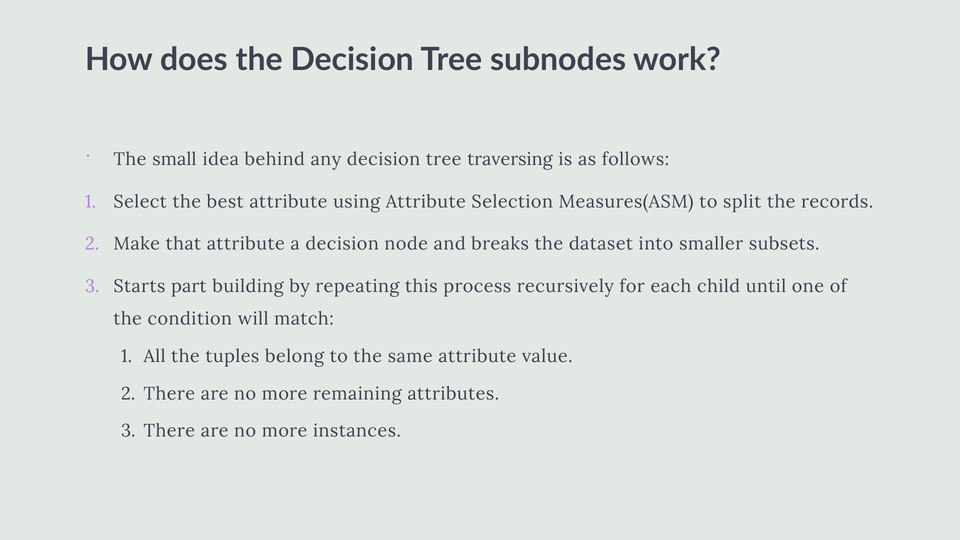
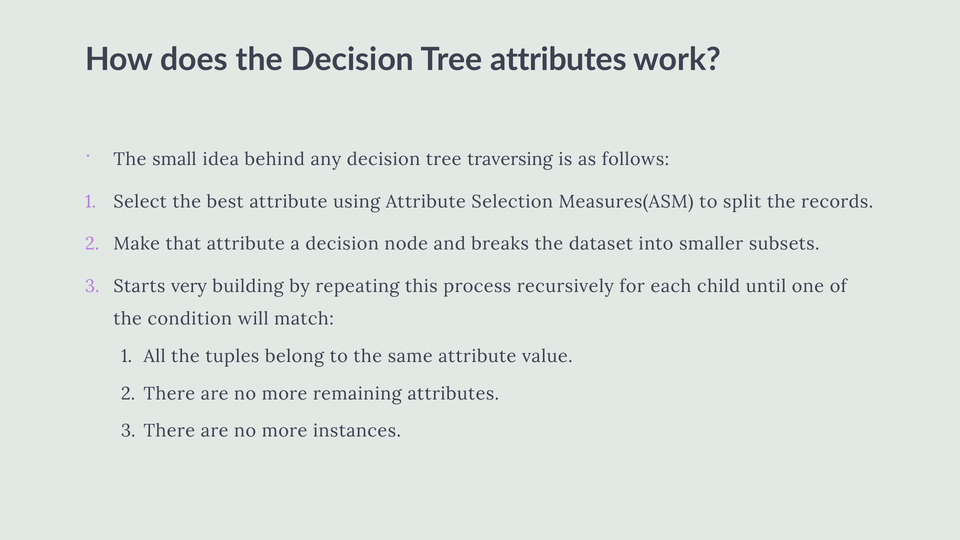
Tree subnodes: subnodes -> attributes
part: part -> very
